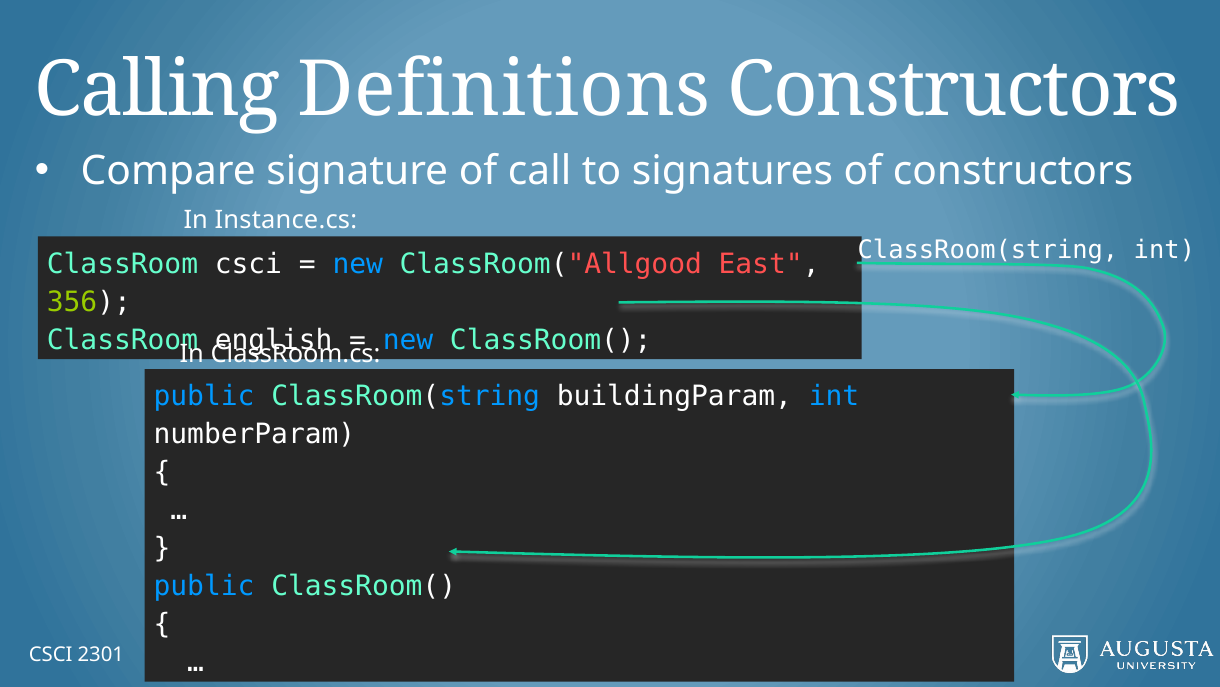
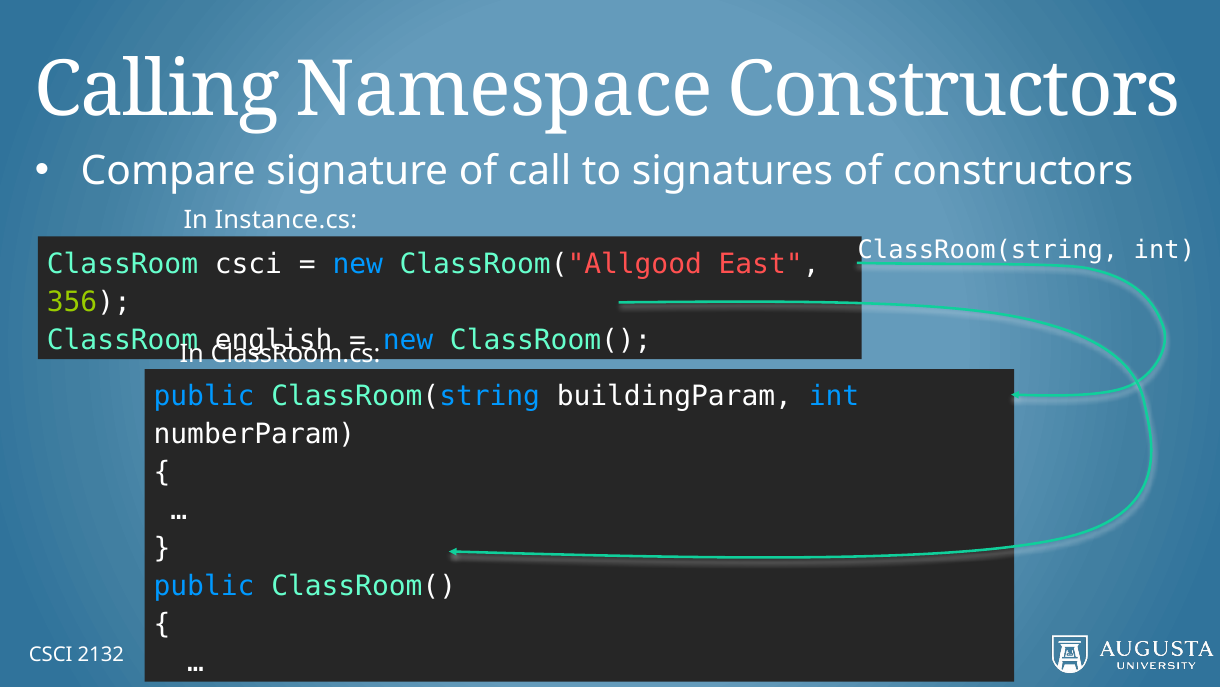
Definitions: Definitions -> Namespace
2301: 2301 -> 2132
